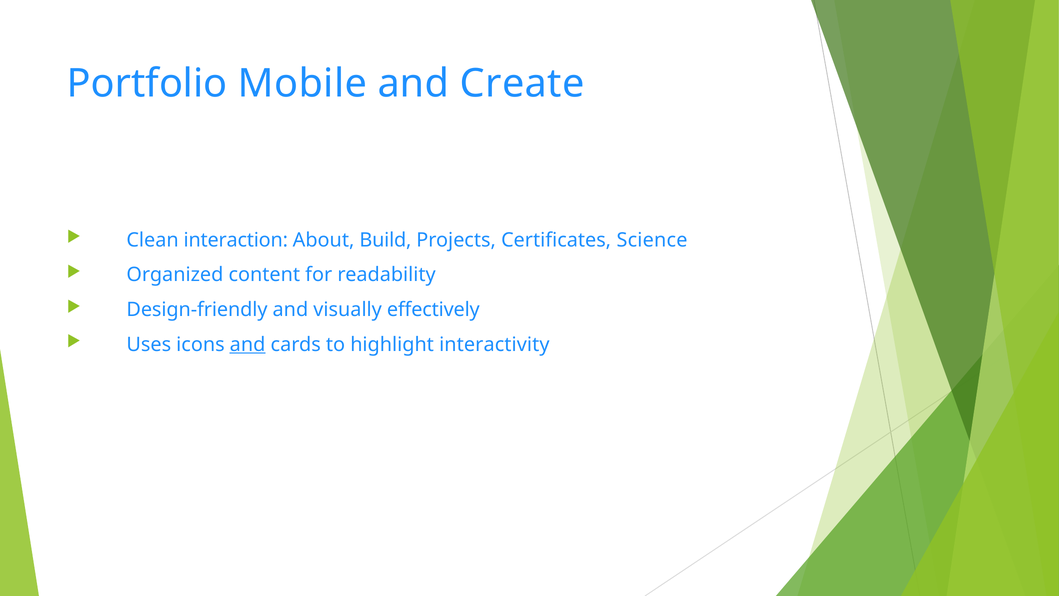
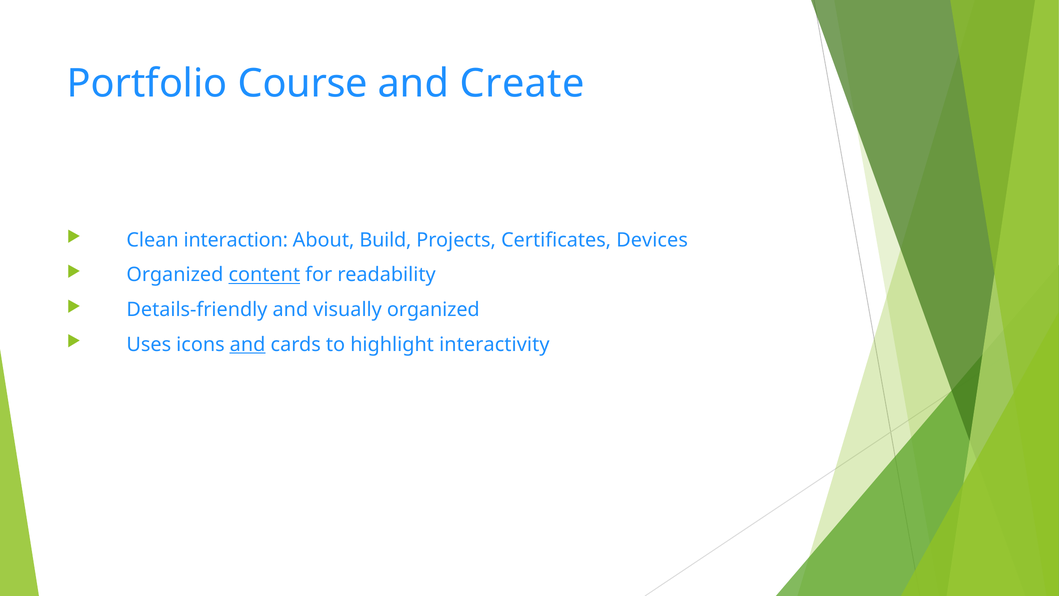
Mobile: Mobile -> Course
Science: Science -> Devices
content underline: none -> present
Design-friendly: Design-friendly -> Details-friendly
visually effectively: effectively -> organized
